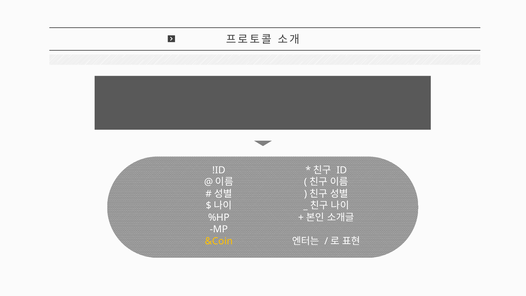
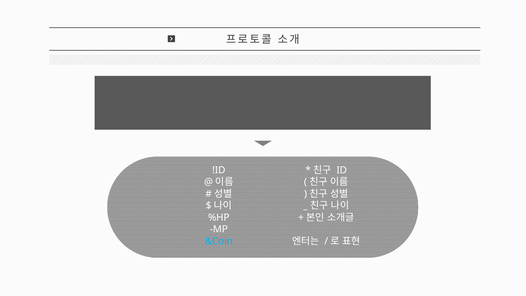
&Coin colour: yellow -> light blue
